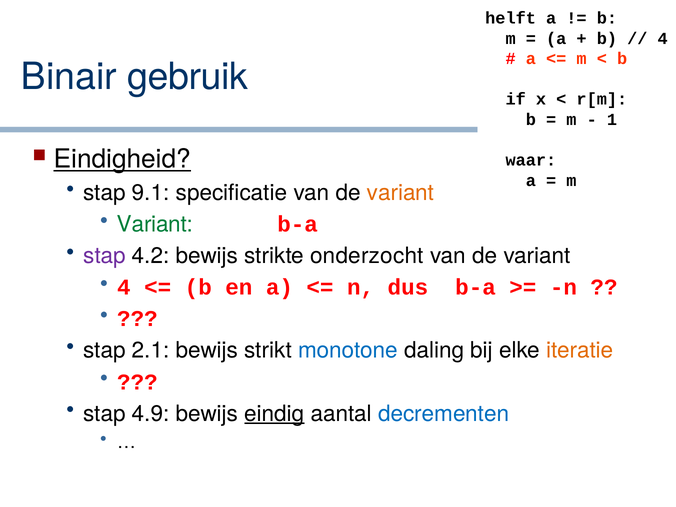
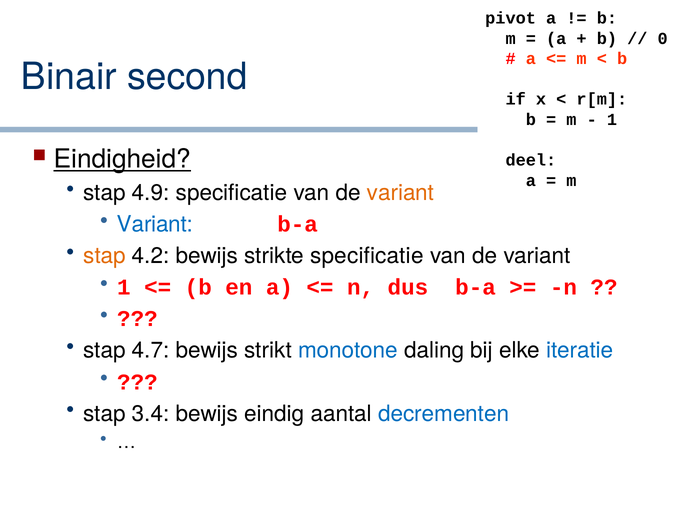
helft: helft -> pivot
4 at (663, 38): 4 -> 0
gebruik: gebruik -> second
waar: waar -> deel
9.1: 9.1 -> 4.9
Variant at (155, 224) colour: green -> blue
stap at (105, 256) colour: purple -> orange
strikte onderzocht: onderzocht -> specificatie
4 at (124, 287): 4 -> 1
2.1: 2.1 -> 4.7
iteratie colour: orange -> blue
4.9: 4.9 -> 3.4
eindig underline: present -> none
